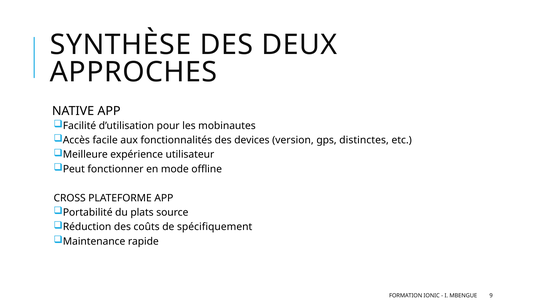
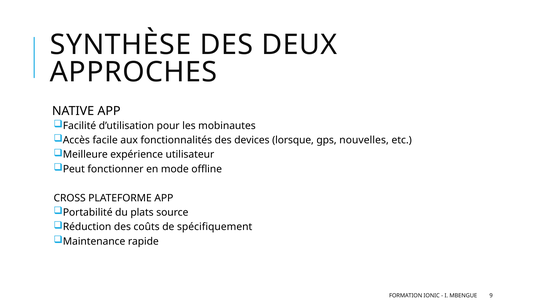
version: version -> lorsque
distinctes: distinctes -> nouvelles
